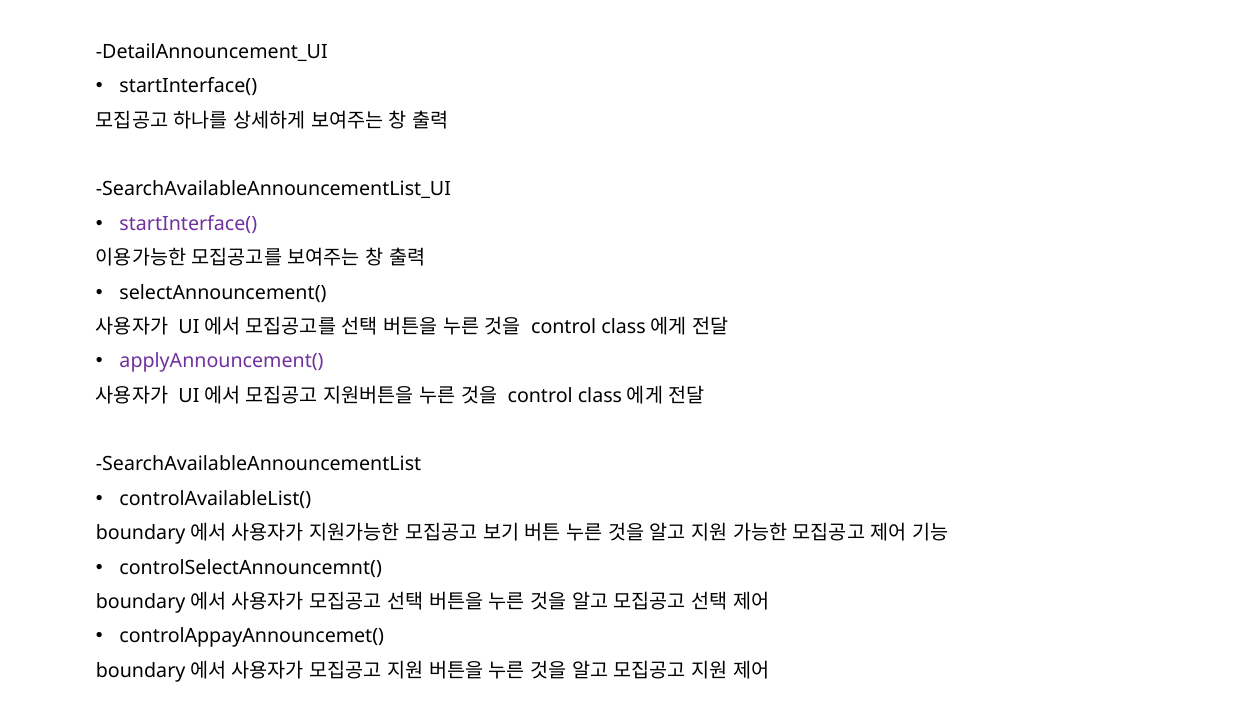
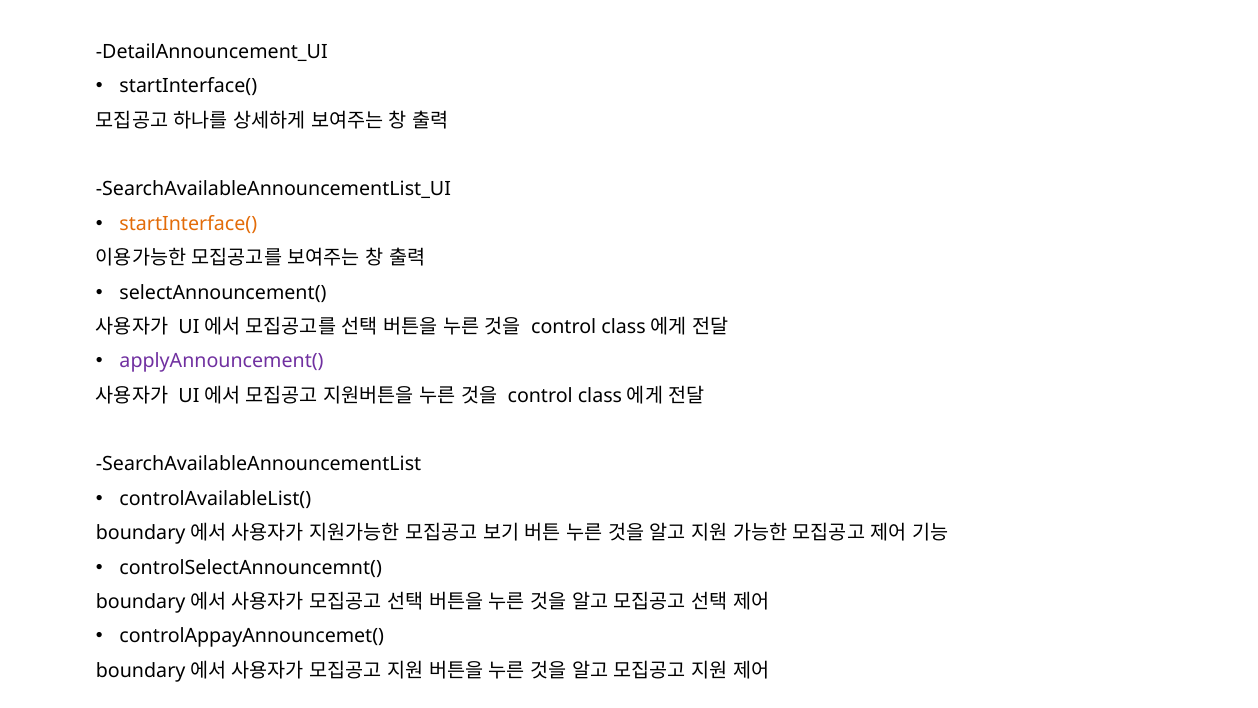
startInterface( at (188, 224) colour: purple -> orange
